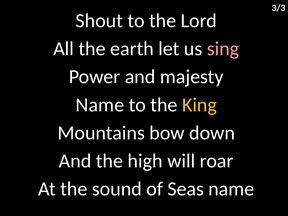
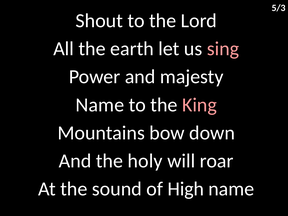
3/3: 3/3 -> 5/3
King colour: yellow -> pink
high: high -> holy
Seas: Seas -> High
